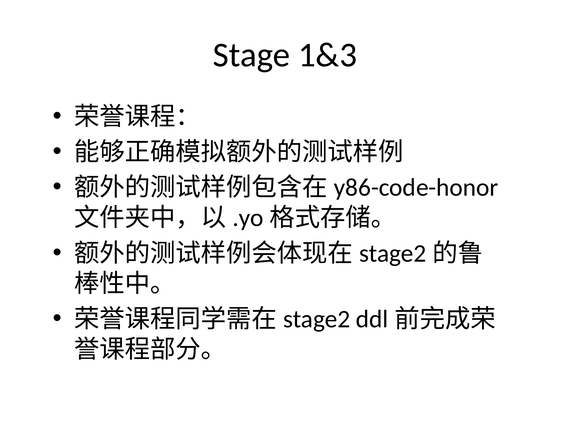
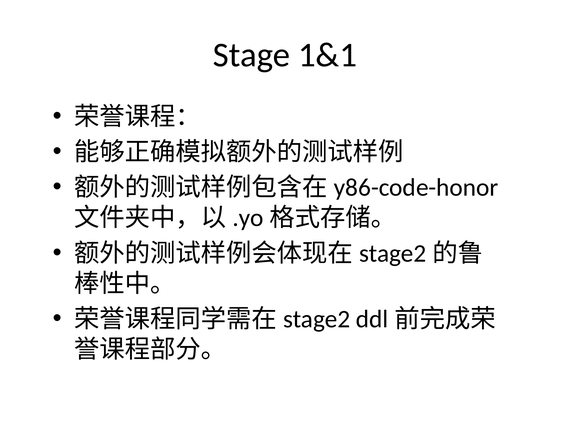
1&3: 1&3 -> 1&1
